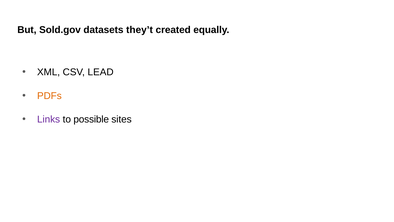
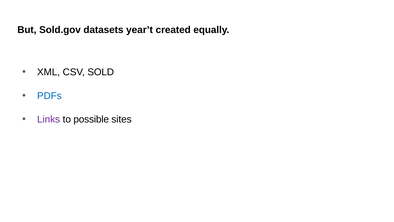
they’t: they’t -> year’t
LEAD: LEAD -> SOLD
PDFs colour: orange -> blue
